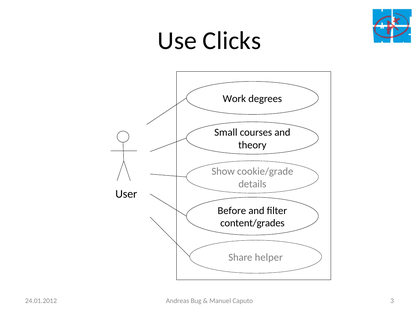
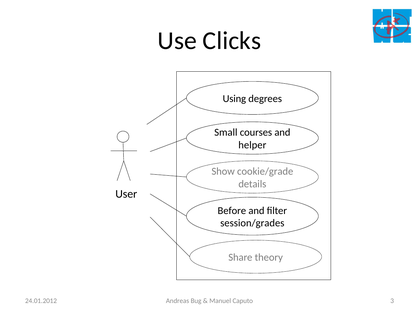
Work: Work -> Using
theory: theory -> helper
content/grades: content/grades -> session/grades
helper: helper -> theory
